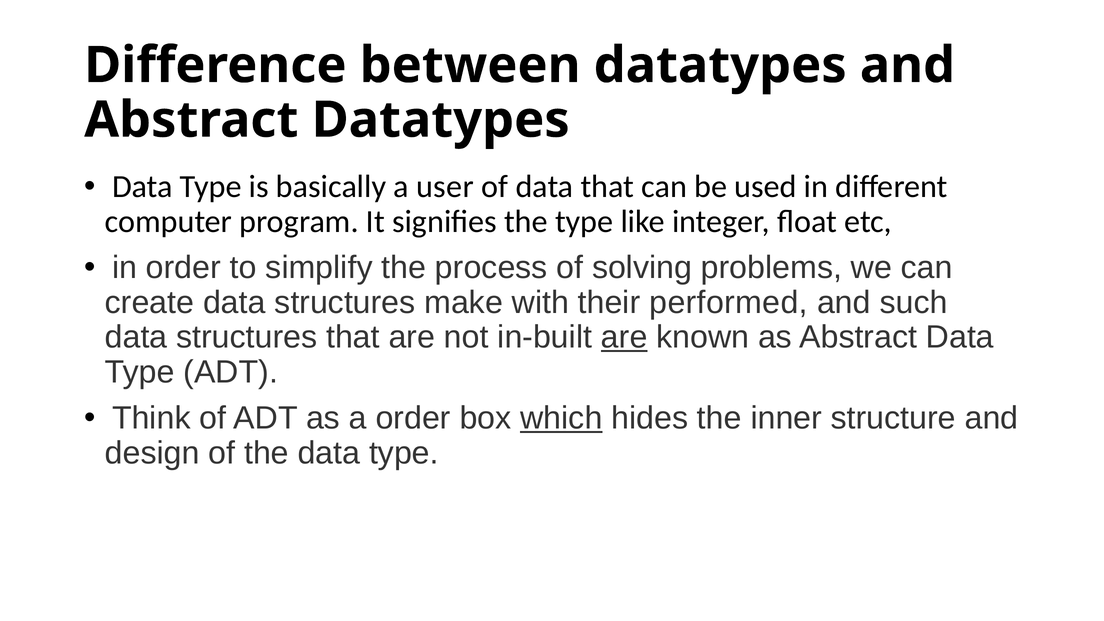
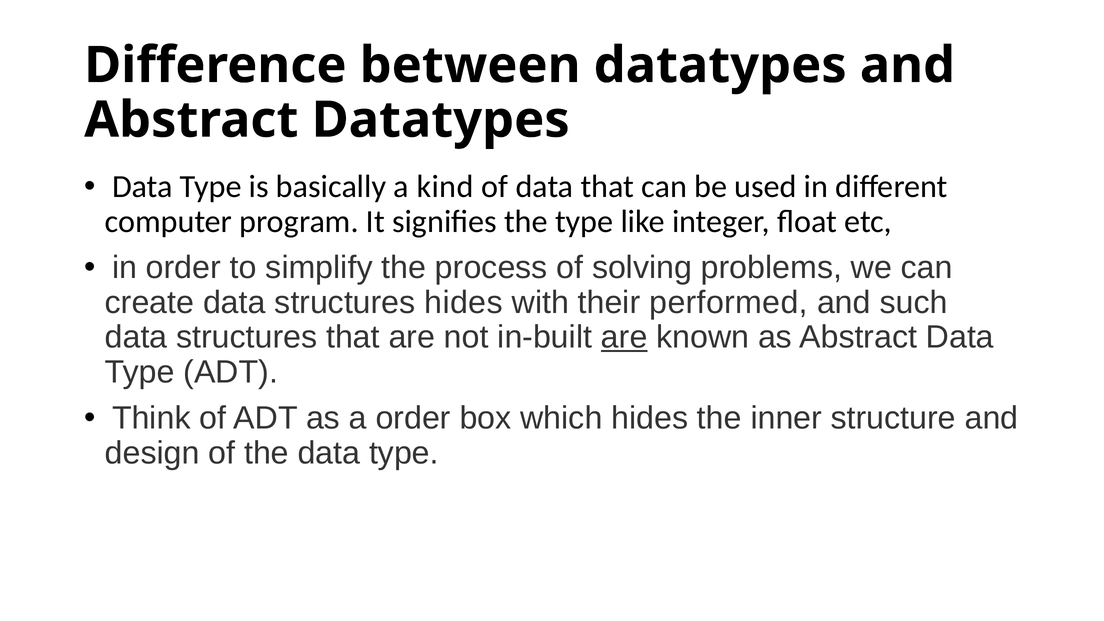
user: user -> kind
structures make: make -> hides
which underline: present -> none
